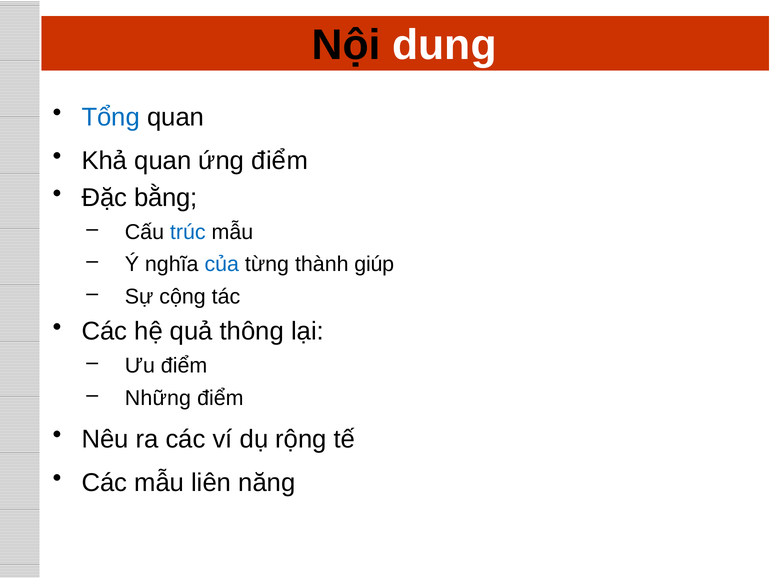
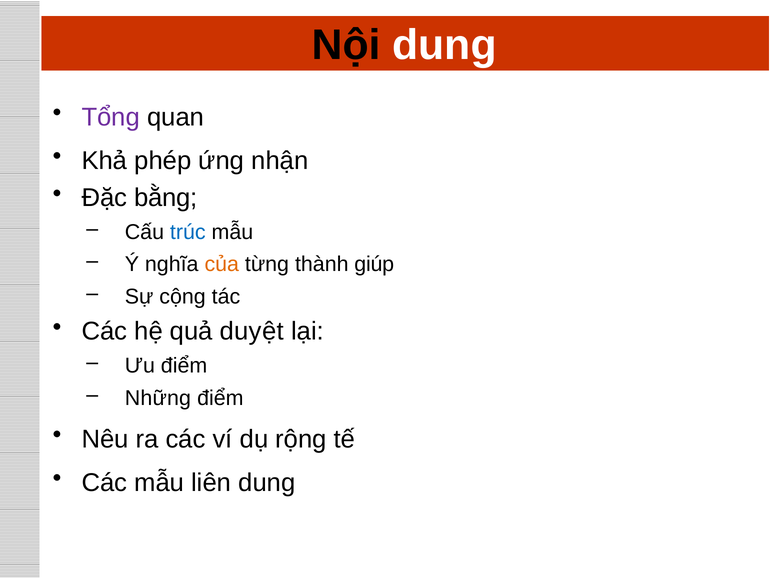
Tổng colour: blue -> purple
Khả quan: quan -> phép
ứng điểm: điểm -> nhận
của colour: blue -> orange
thông: thông -> duyệt
liên năng: năng -> dung
